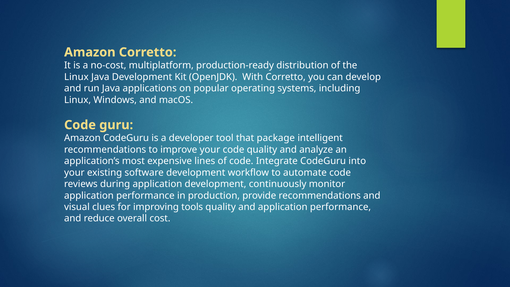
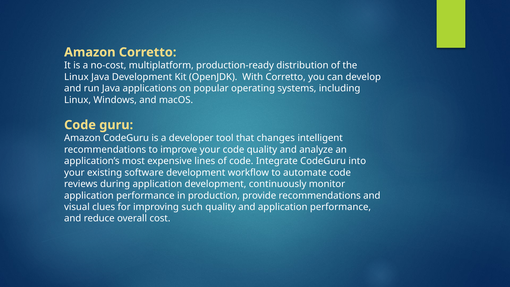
package: package -> changes
tools: tools -> such
